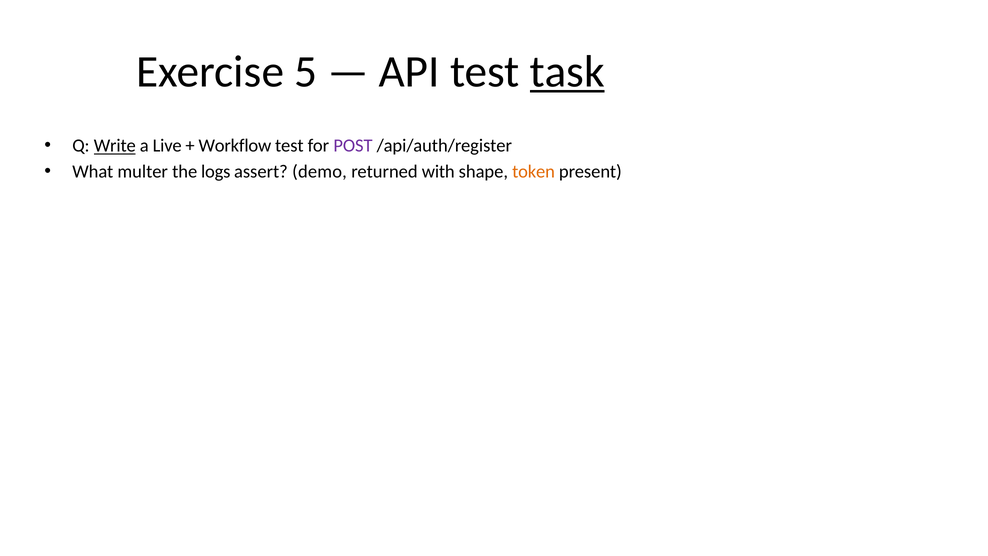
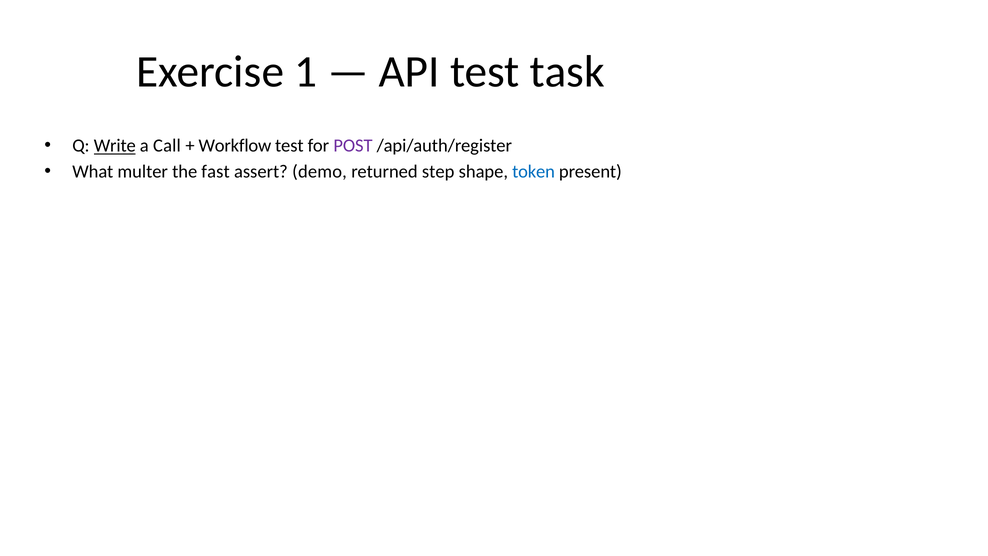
5: 5 -> 1
task underline: present -> none
Live: Live -> Call
logs: logs -> fast
with: with -> step
token colour: orange -> blue
